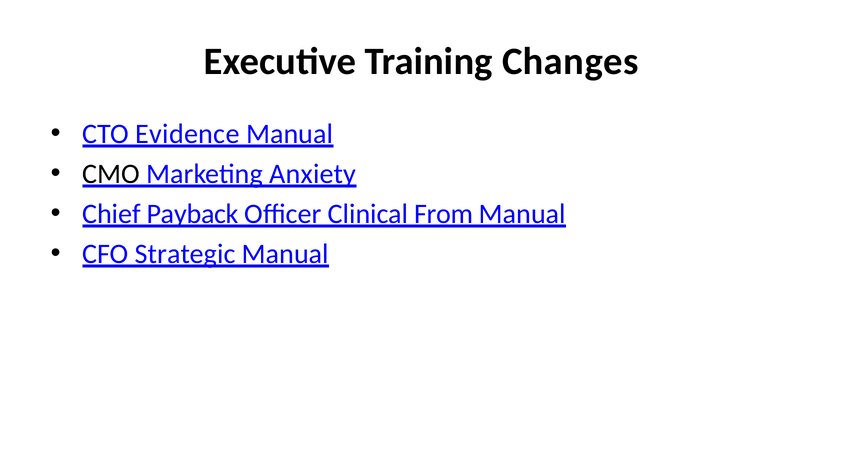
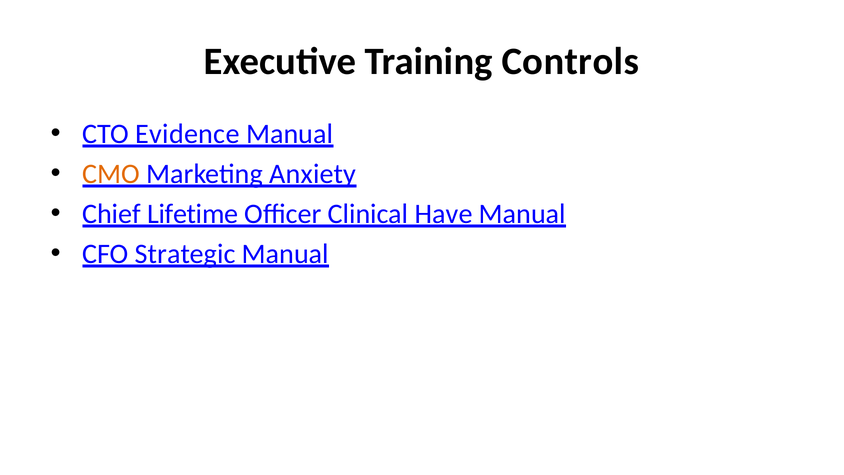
Changes: Changes -> Controls
CMO colour: black -> orange
Payback: Payback -> Lifetime
From: From -> Have
